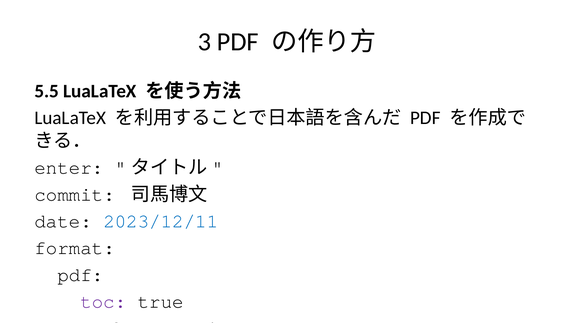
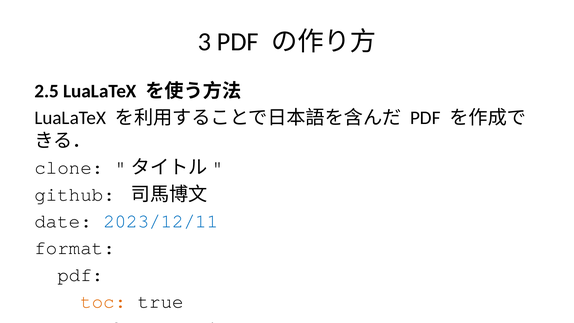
5.5: 5.5 -> 2.5
enter at (69, 168): enter -> clone
commit at (75, 194): commit -> github
toc colour: purple -> orange
